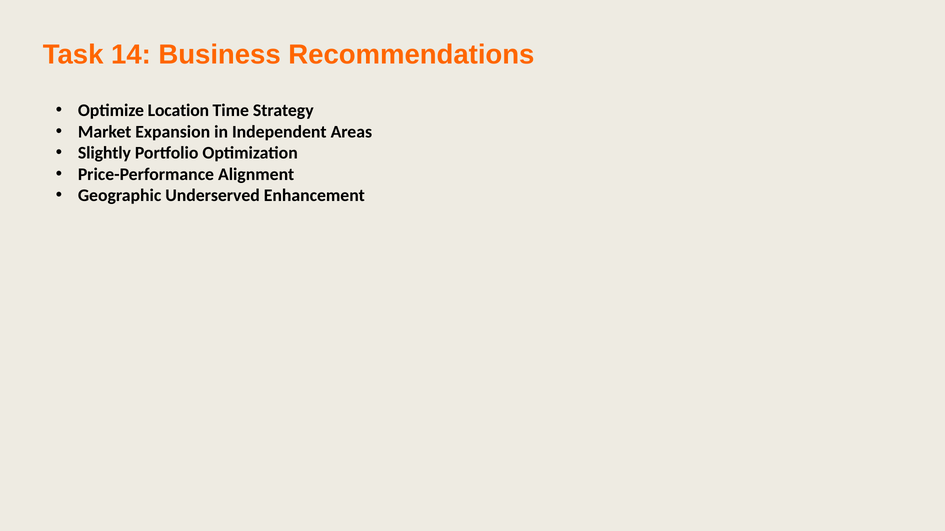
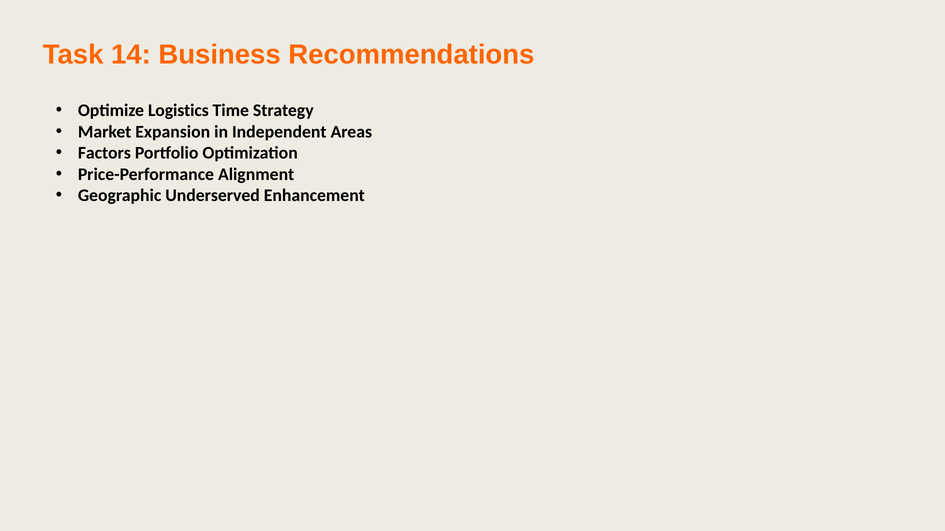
Location: Location -> Logistics
Slightly: Slightly -> Factors
